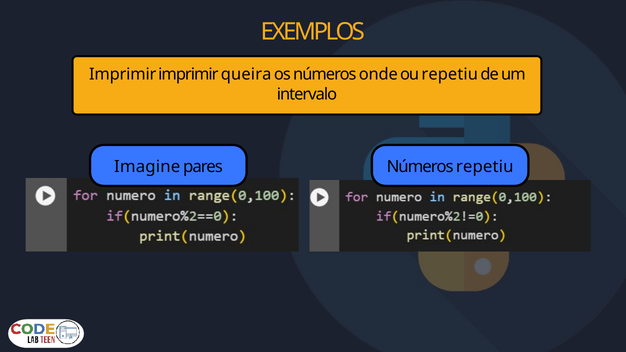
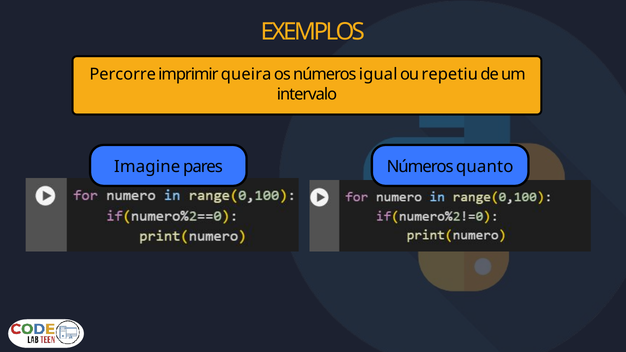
Imprimir at (123, 75): Imprimir -> Percorre
onde: onde -> igual
Números repetiu: repetiu -> quanto
